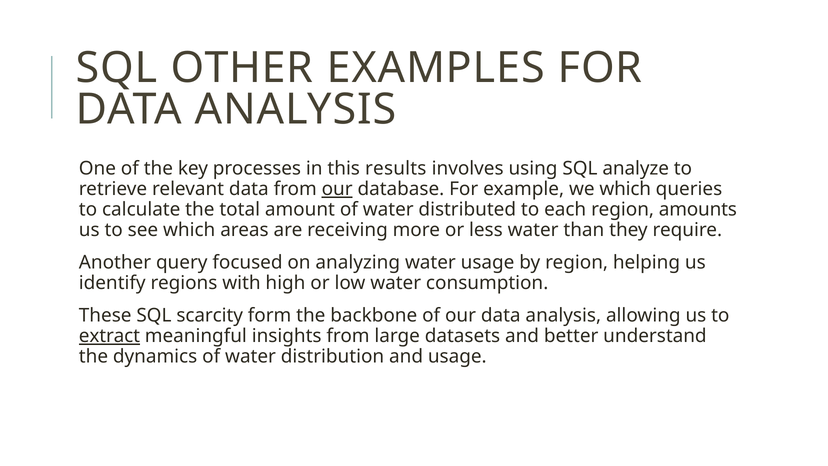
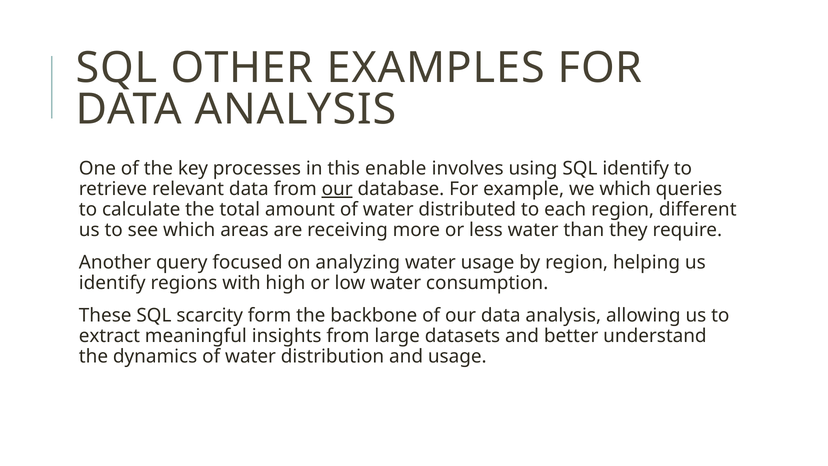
results: results -> enable
SQL analyze: analyze -> identify
amounts: amounts -> different
extract underline: present -> none
